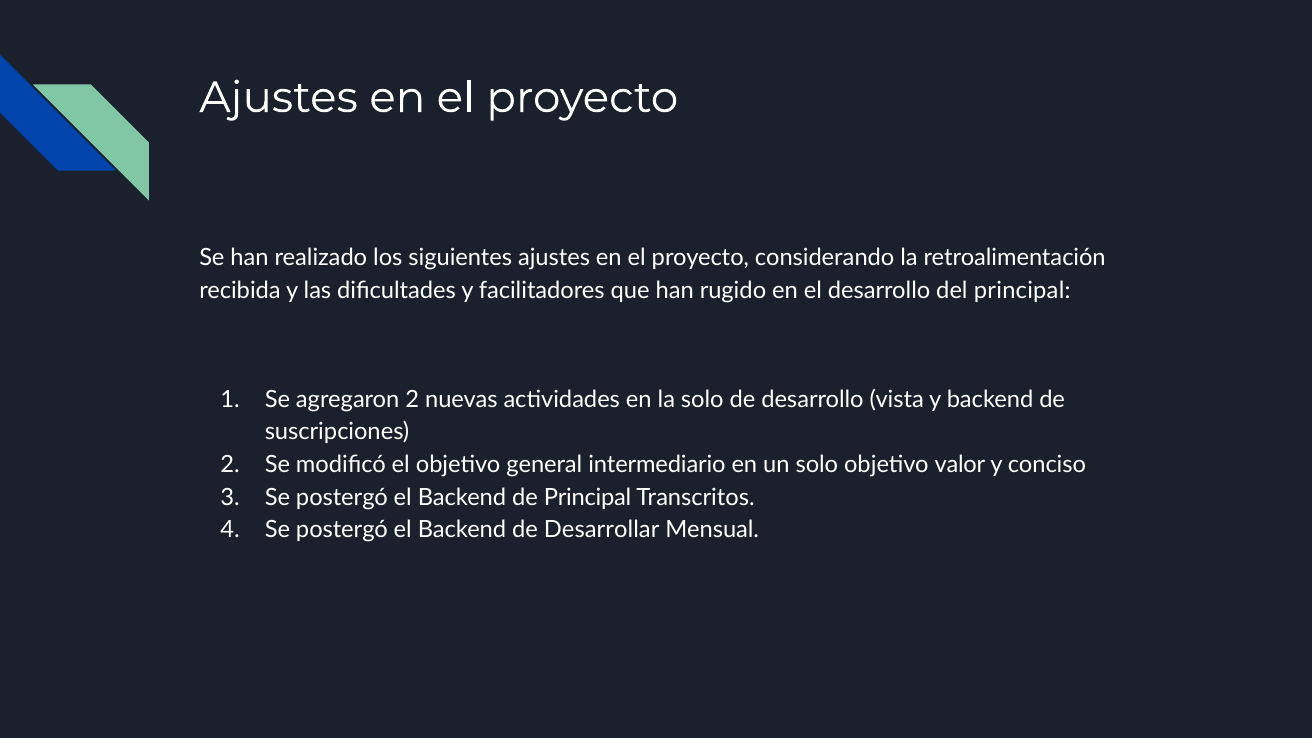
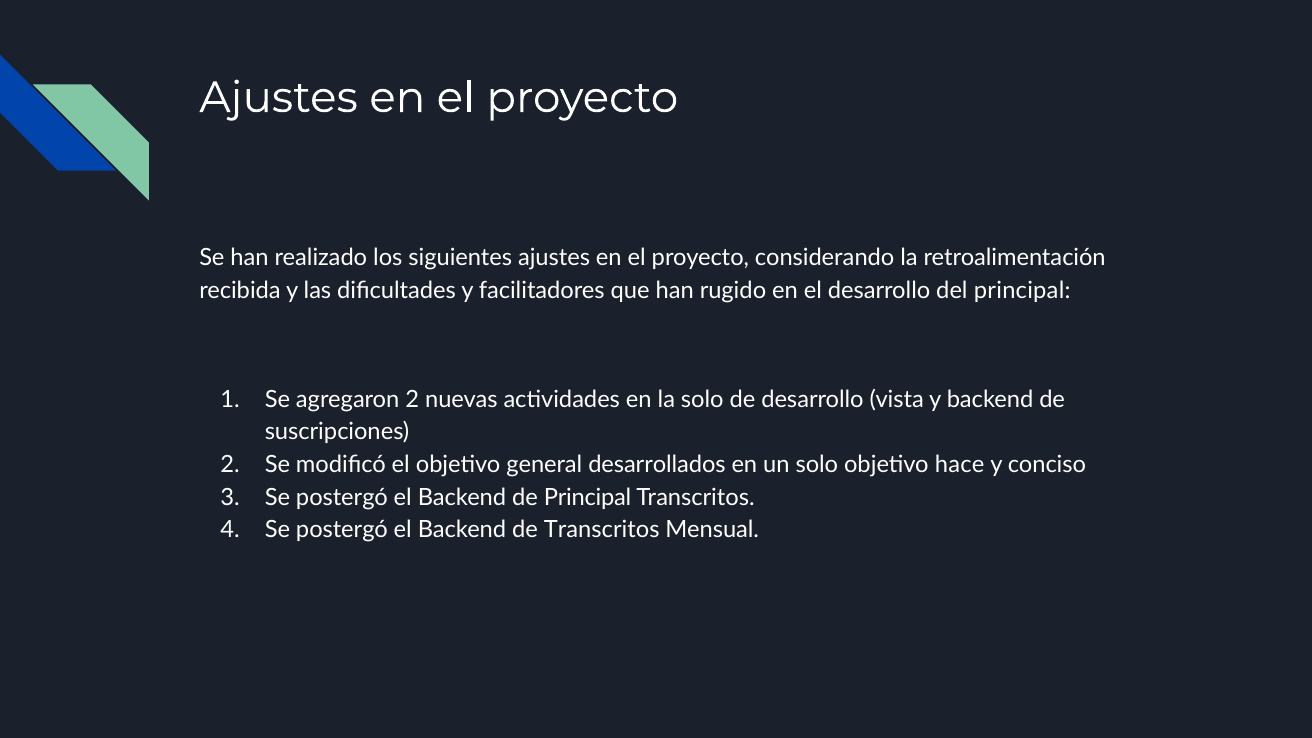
intermediario: intermediario -> desarrollados
valor: valor -> hace
de Desarrollar: Desarrollar -> Transcritos
